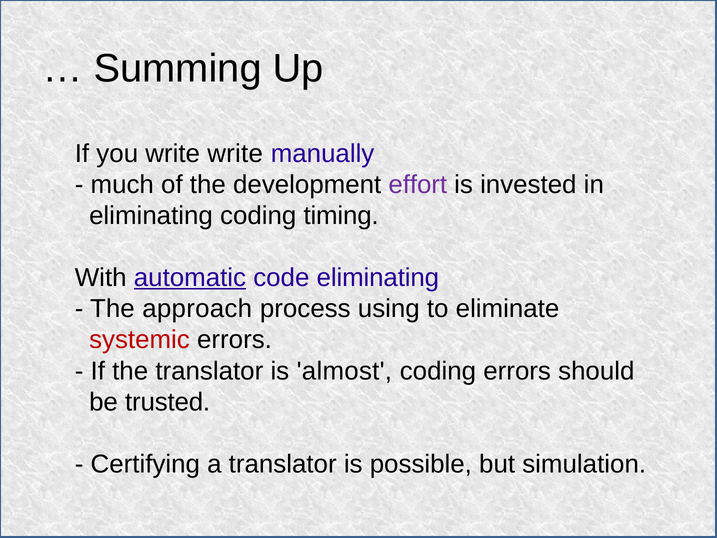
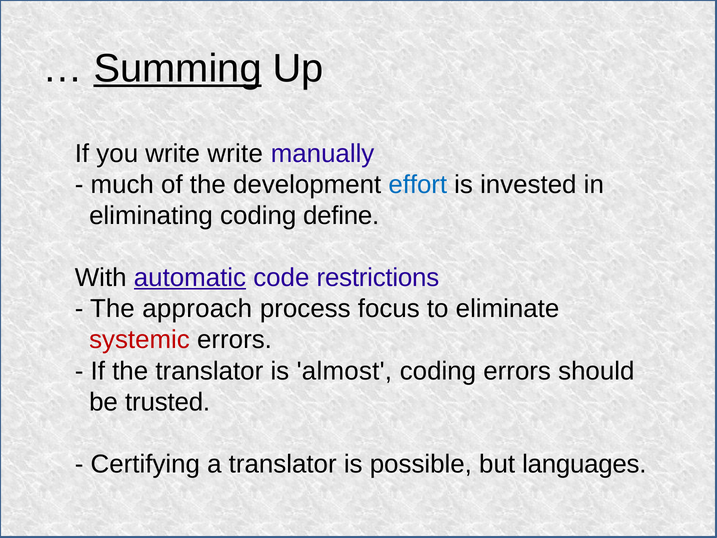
Summing underline: none -> present
effort colour: purple -> blue
timing: timing -> define
code eliminating: eliminating -> restrictions
using: using -> focus
simulation: simulation -> languages
